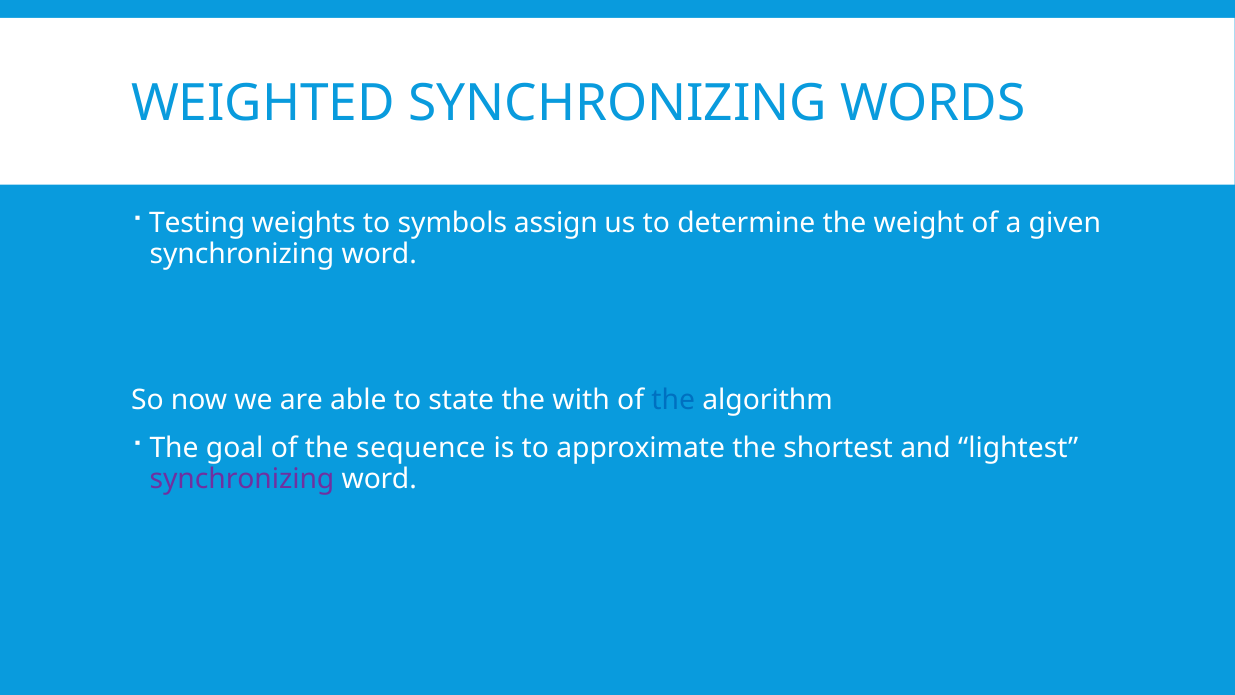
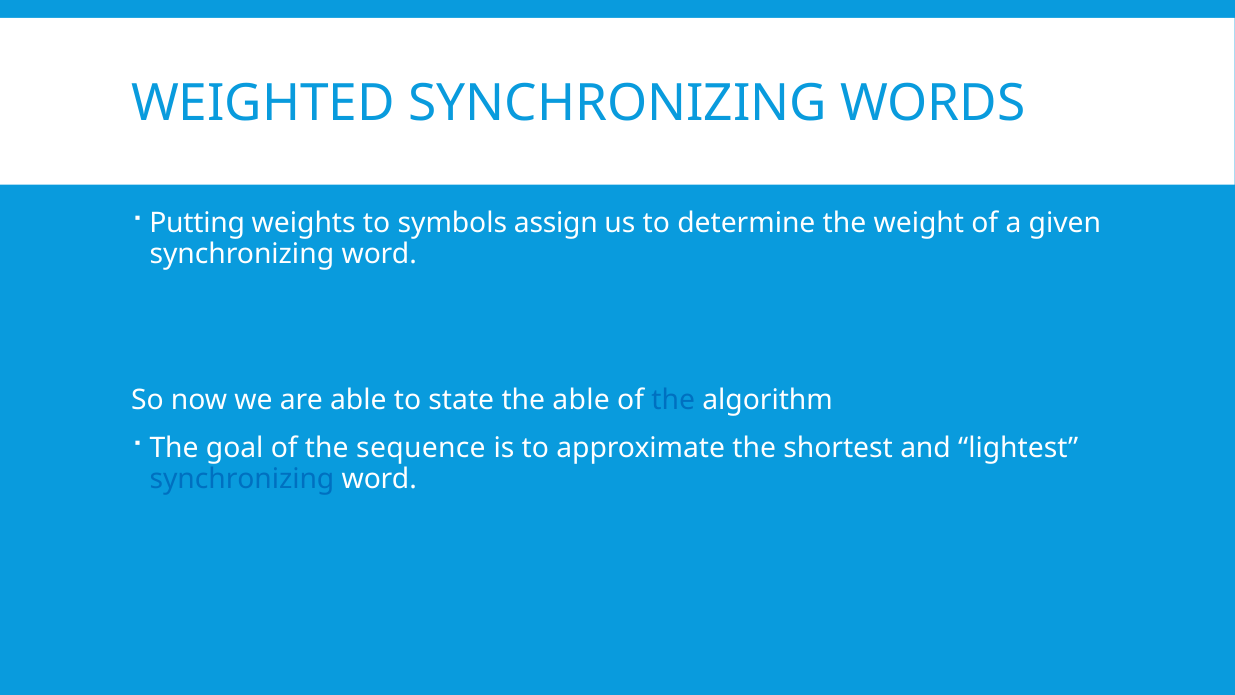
Testing: Testing -> Putting
the with: with -> able
synchronizing at (242, 479) colour: purple -> blue
